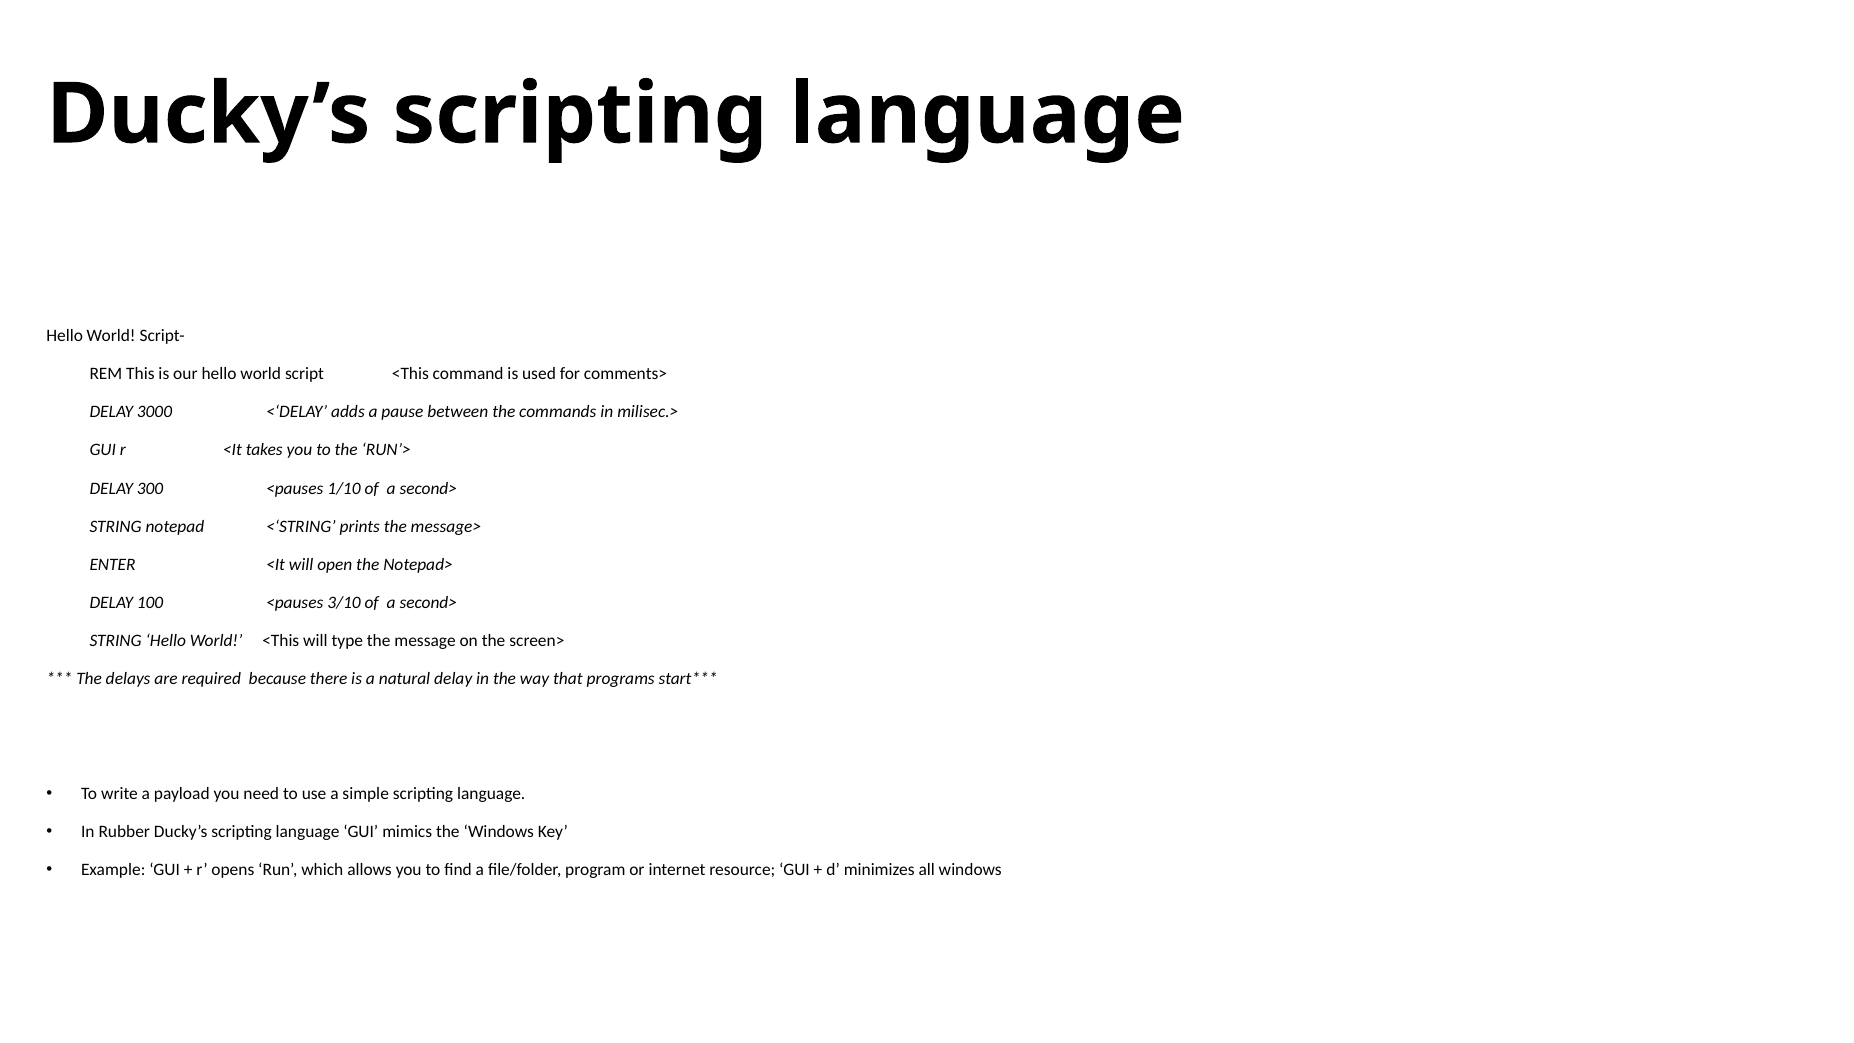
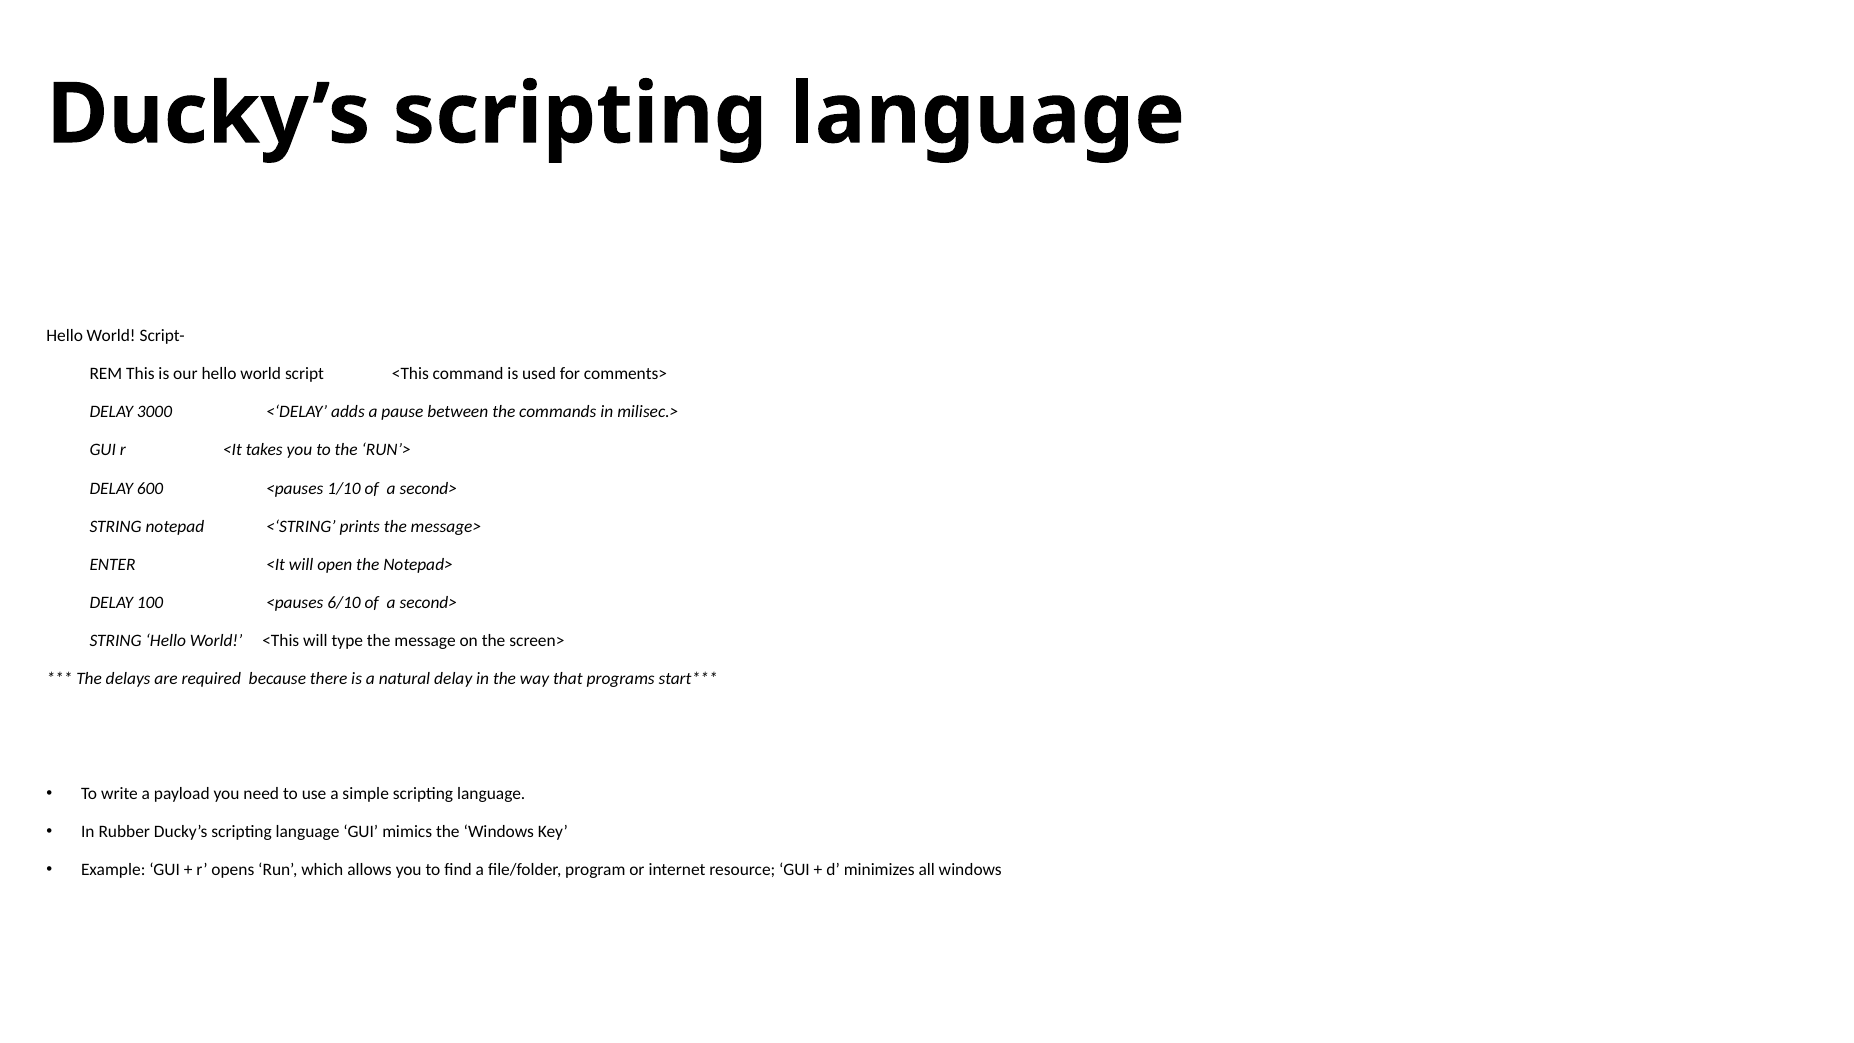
300: 300 -> 600
3/10: 3/10 -> 6/10
